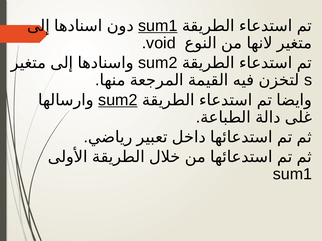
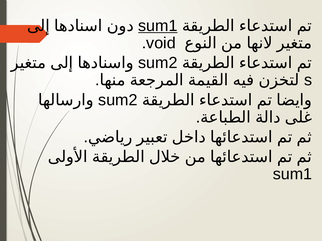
sum2 at (118, 100) underline: present -> none
